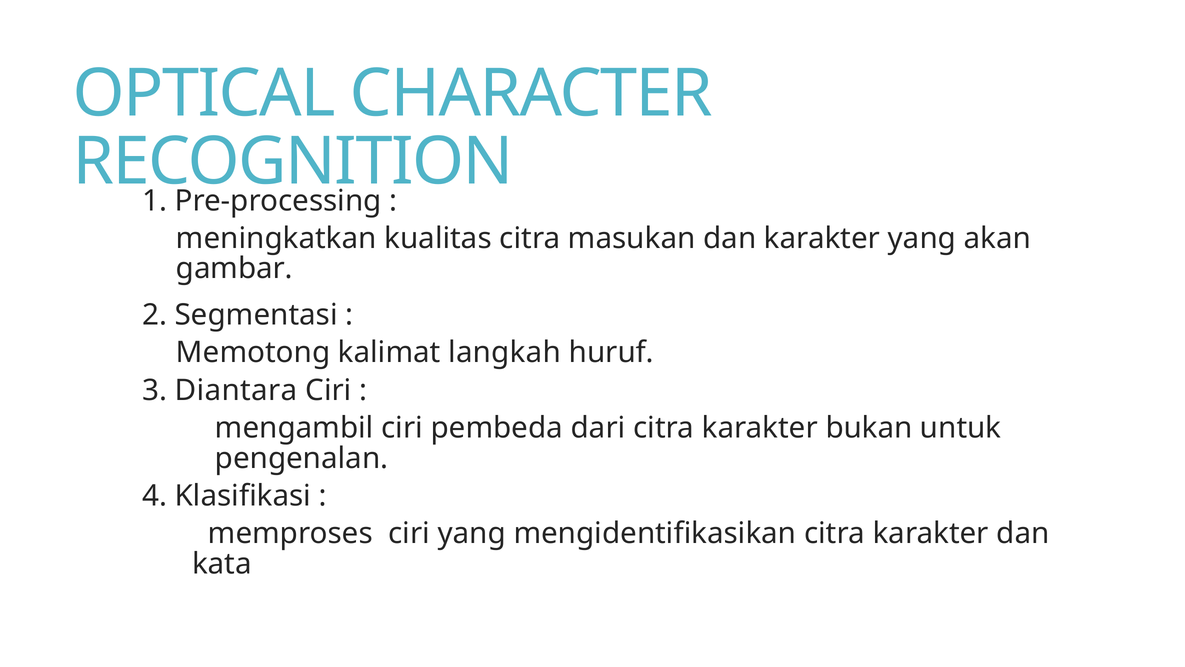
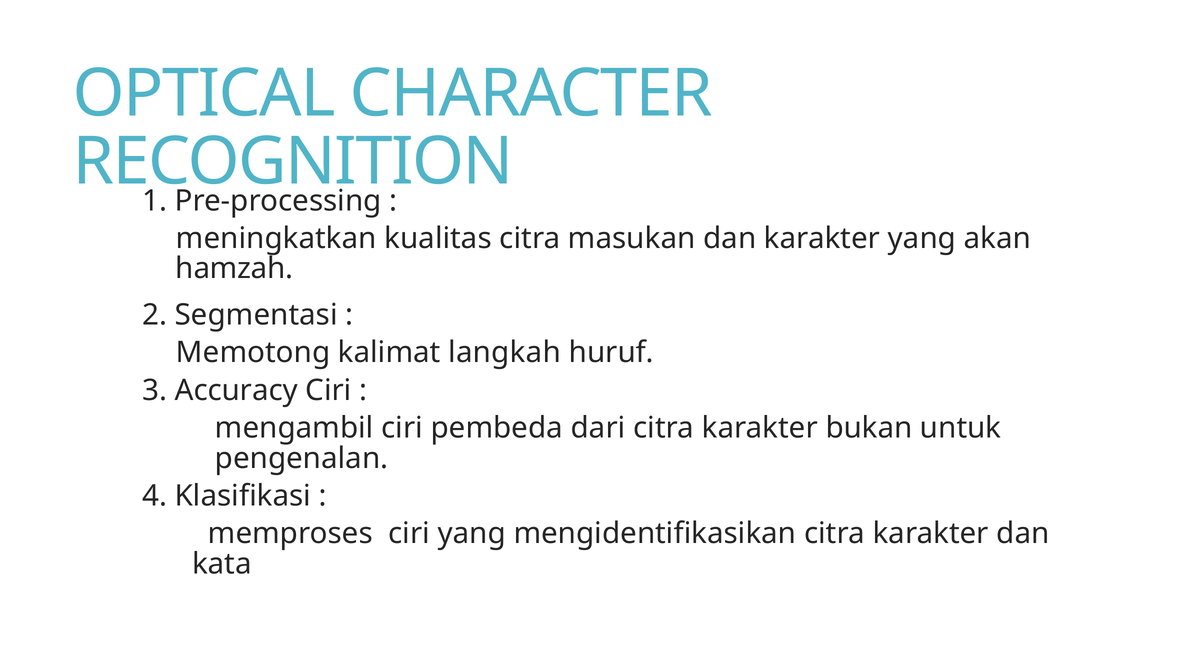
gambar: gambar -> hamzah
Diantara: Diantara -> Accuracy
